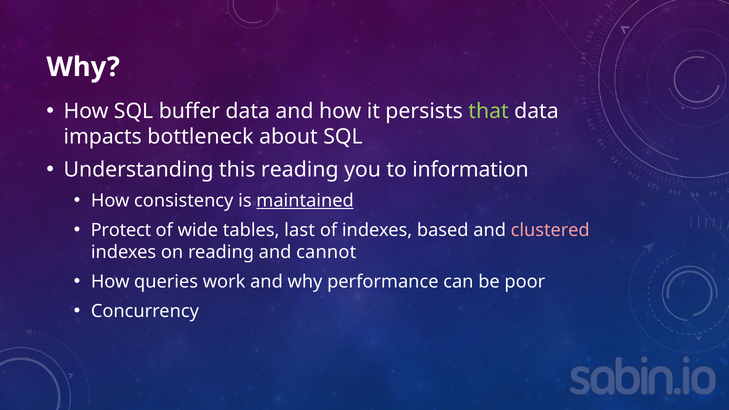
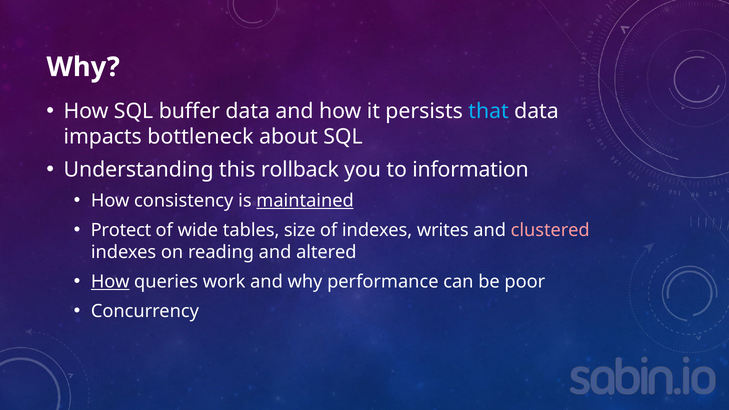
that colour: light green -> light blue
this reading: reading -> rollback
last: last -> size
based: based -> writes
cannot: cannot -> altered
How at (110, 282) underline: none -> present
